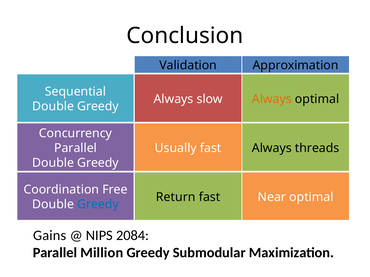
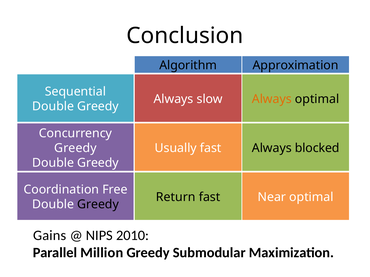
Validation: Validation -> Algorithm
Parallel at (75, 148): Parallel -> Greedy
threads: threads -> blocked
Greedy at (98, 205) colour: blue -> black
2084: 2084 -> 2010
